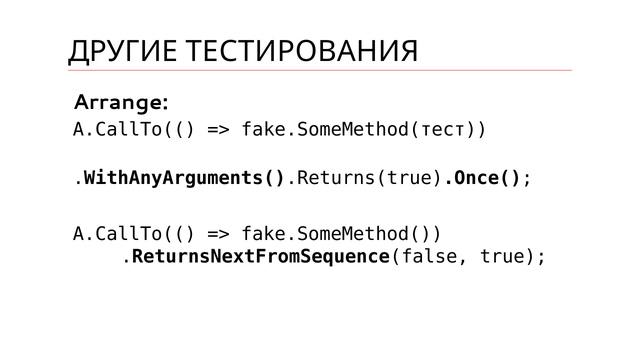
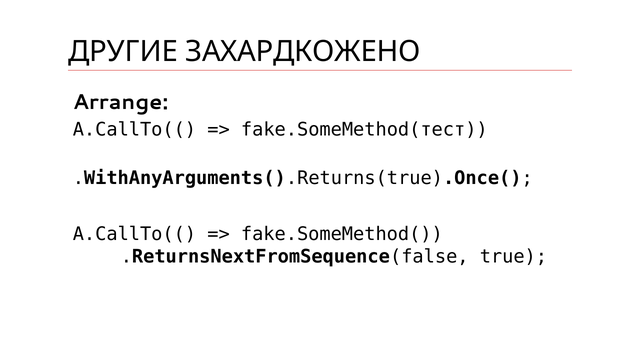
ТЕСТИРОВАНИЯ: ТЕСТИРОВАНИЯ -> ЗАХАРДКОЖЕНО
